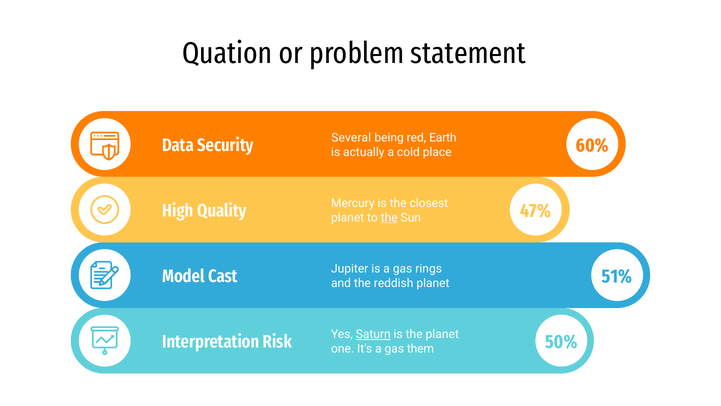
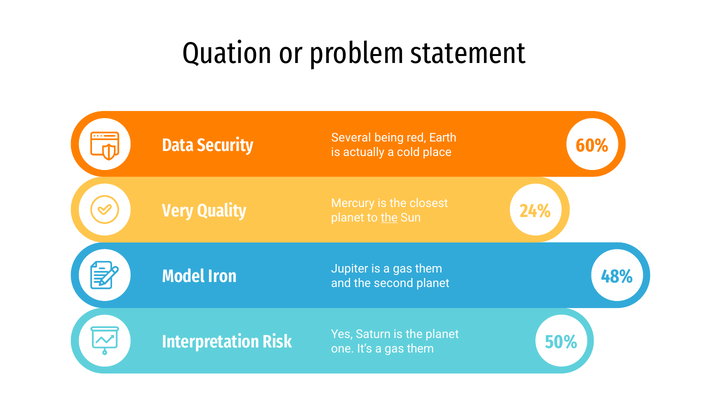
High: High -> Very
47%: 47% -> 24%
Cast: Cast -> Iron
is a gas rings: rings -> them
reddish: reddish -> second
51%: 51% -> 48%
Saturn underline: present -> none
